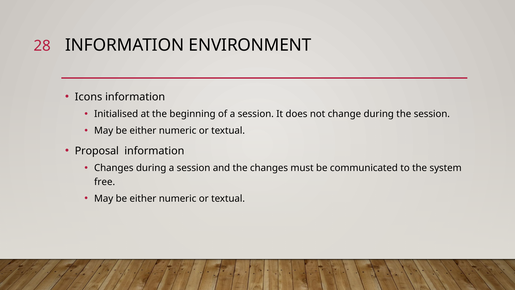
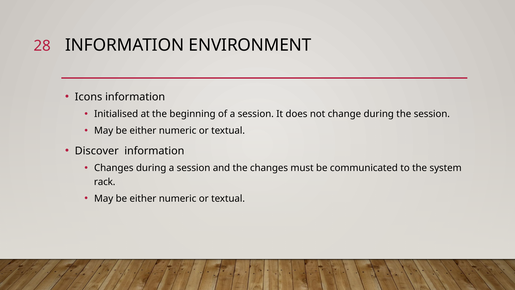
Proposal: Proposal -> Discover
free: free -> rack
